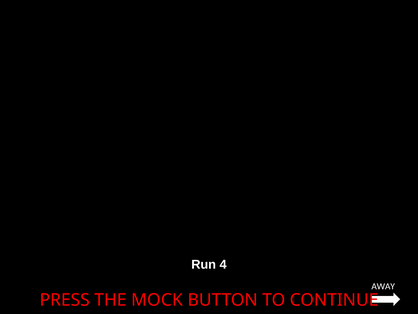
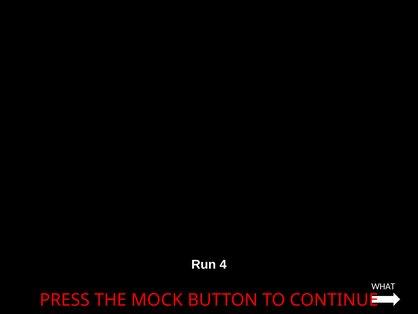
AWAY: AWAY -> WHAT
